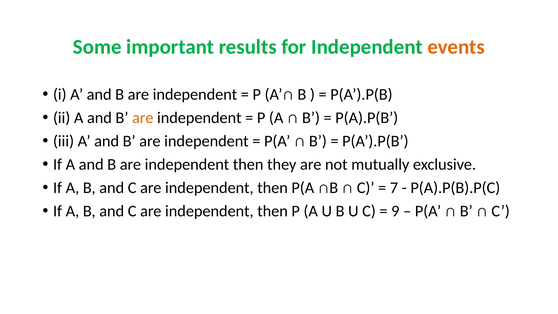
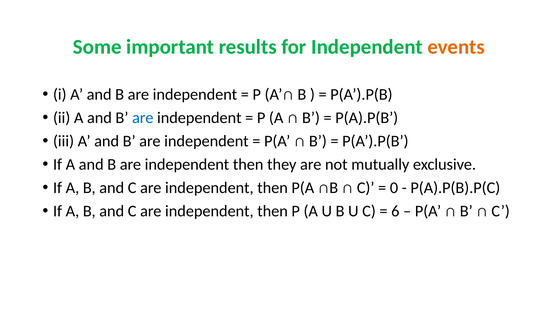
are at (143, 118) colour: orange -> blue
7: 7 -> 0
9: 9 -> 6
